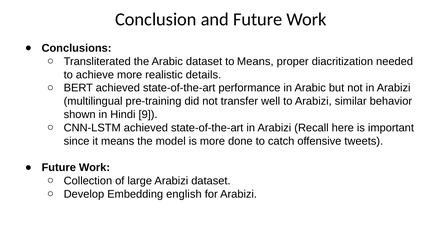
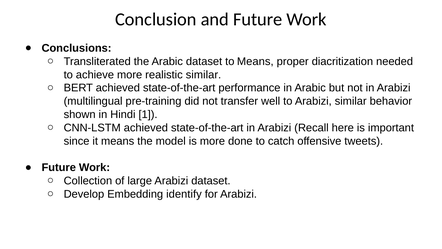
realistic details: details -> similar
9: 9 -> 1
english: english -> identify
